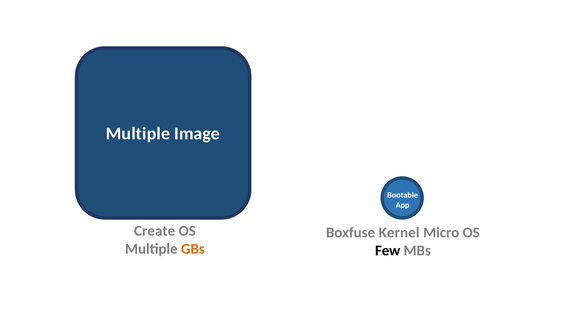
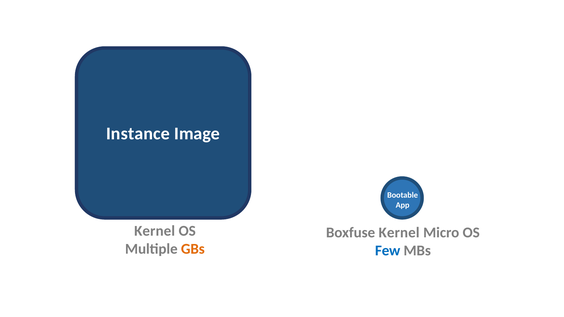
Multiple at (138, 134): Multiple -> Instance
Create at (155, 231): Create -> Kernel
Few colour: black -> blue
